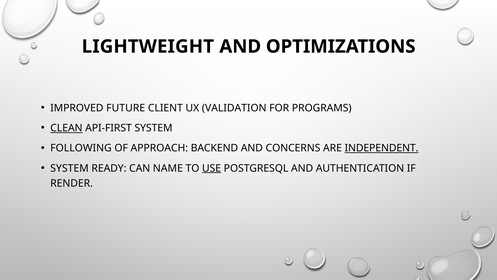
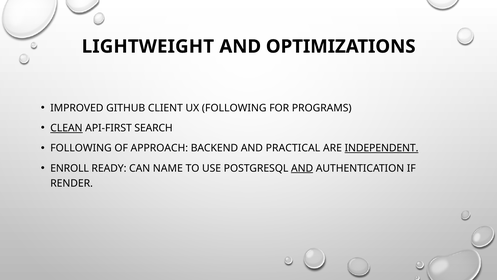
FUTURE: FUTURE -> GITHUB
UX VALIDATION: VALIDATION -> FOLLOWING
API-FIRST SYSTEM: SYSTEM -> SEARCH
CONCERNS: CONCERNS -> PRACTICAL
SYSTEM at (70, 168): SYSTEM -> ENROLL
USE underline: present -> none
AND at (302, 168) underline: none -> present
